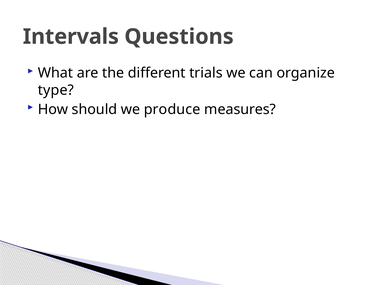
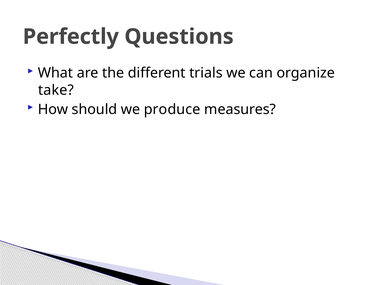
Intervals: Intervals -> Perfectly
type: type -> take
